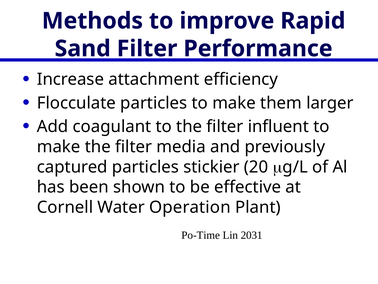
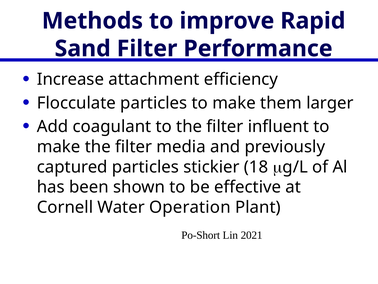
20: 20 -> 18
Po-Time: Po-Time -> Po-Short
2031: 2031 -> 2021
